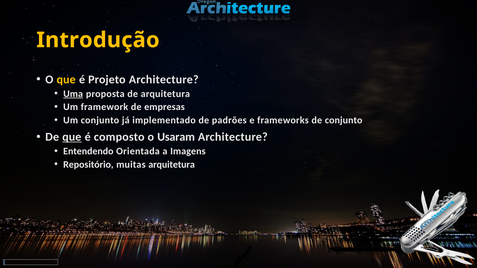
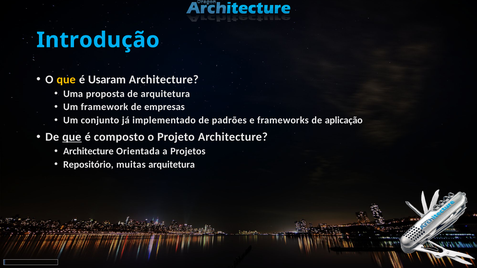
Introdução colour: yellow -> light blue
Projeto: Projeto -> Usaram
Uma underline: present -> none
de conjunto: conjunto -> aplicação
Usaram: Usaram -> Projeto
Entendendo at (88, 151): Entendendo -> Architecture
Imagens: Imagens -> Projetos
